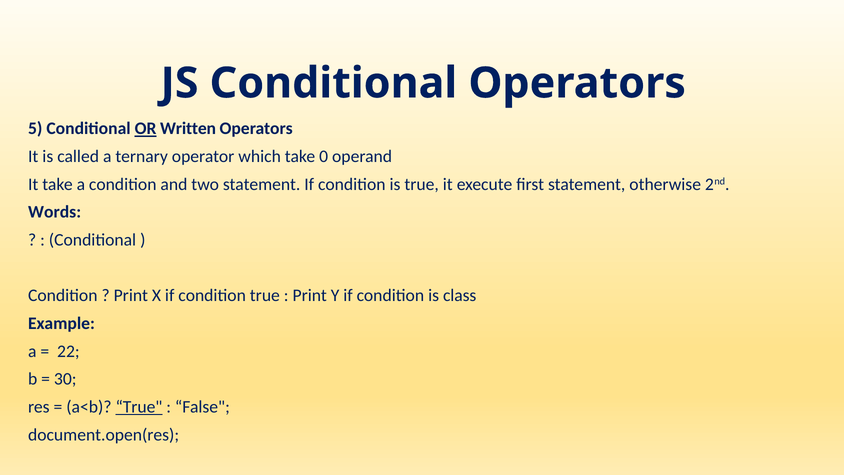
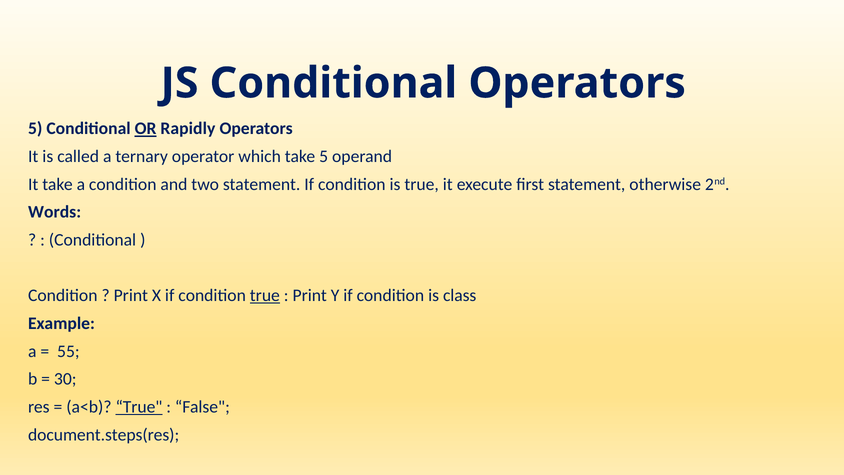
Written: Written -> Rapidly
take 0: 0 -> 5
true at (265, 295) underline: none -> present
22: 22 -> 55
document.open(res: document.open(res -> document.steps(res
